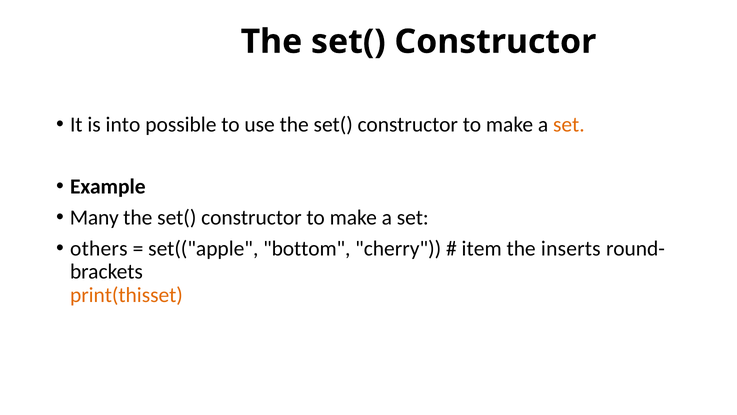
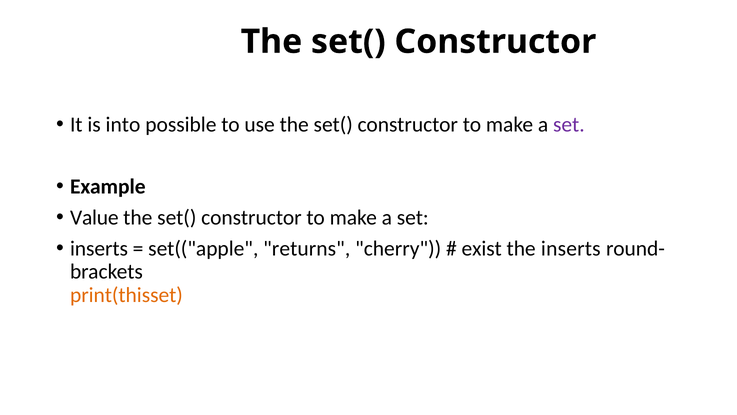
set at (569, 125) colour: orange -> purple
Many: Many -> Value
others at (99, 248): others -> inserts
bottom: bottom -> returns
item: item -> exist
